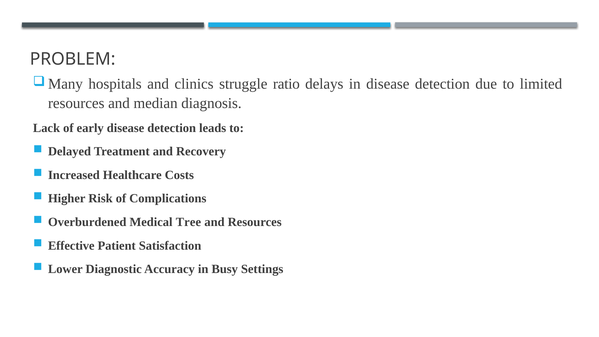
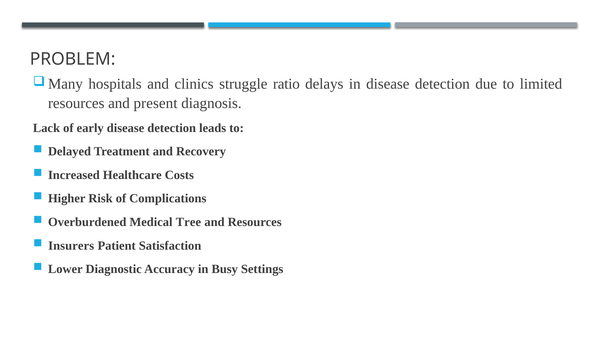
median: median -> present
Effective: Effective -> Insurers
